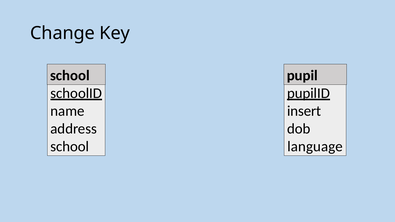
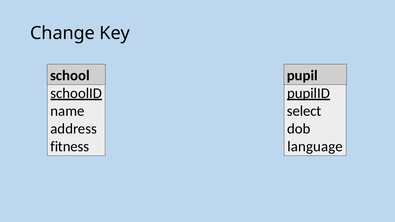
insert: insert -> select
school at (70, 147): school -> fitness
